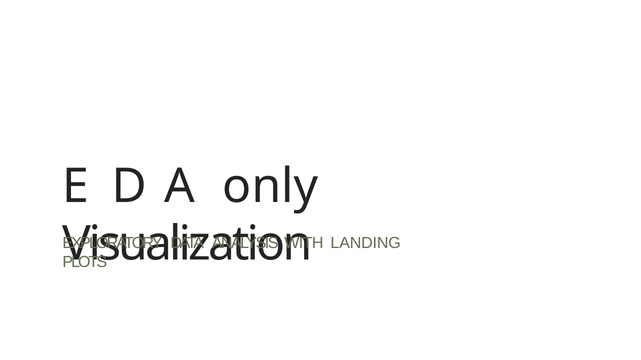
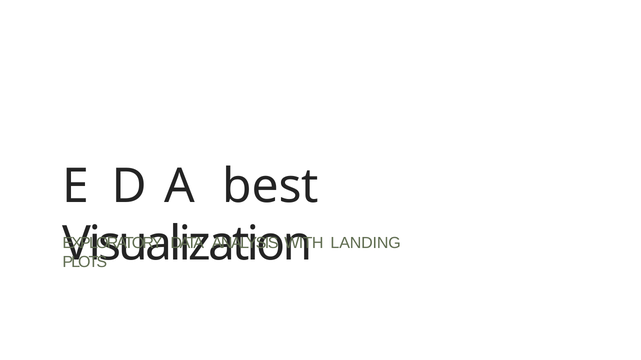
only: only -> best
